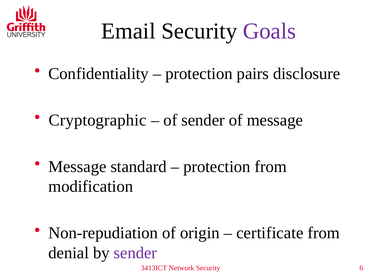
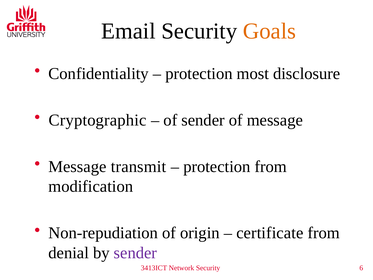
Goals colour: purple -> orange
pairs: pairs -> most
standard: standard -> transmit
